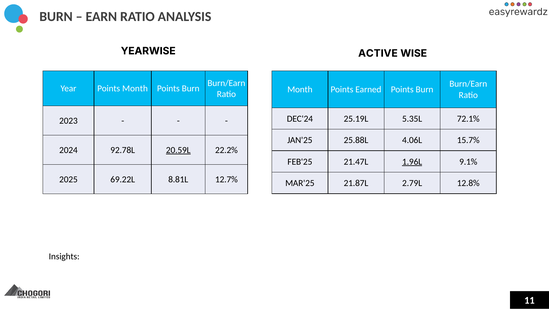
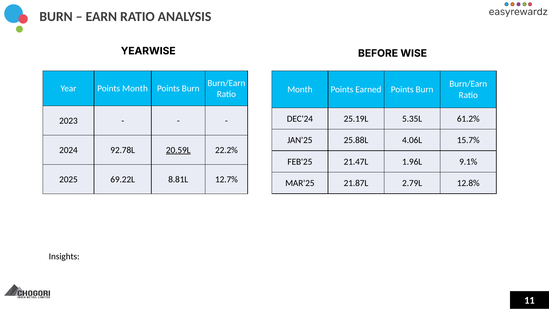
ACTIVE: ACTIVE -> BEFORE
72.1%: 72.1% -> 61.2%
1.96L underline: present -> none
